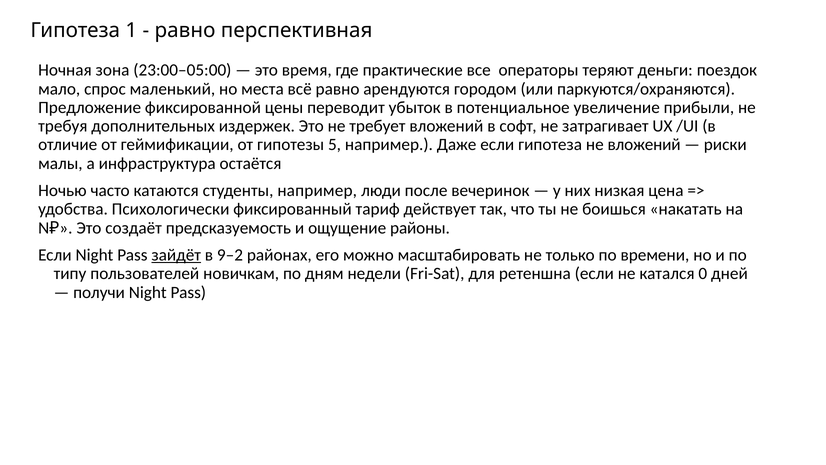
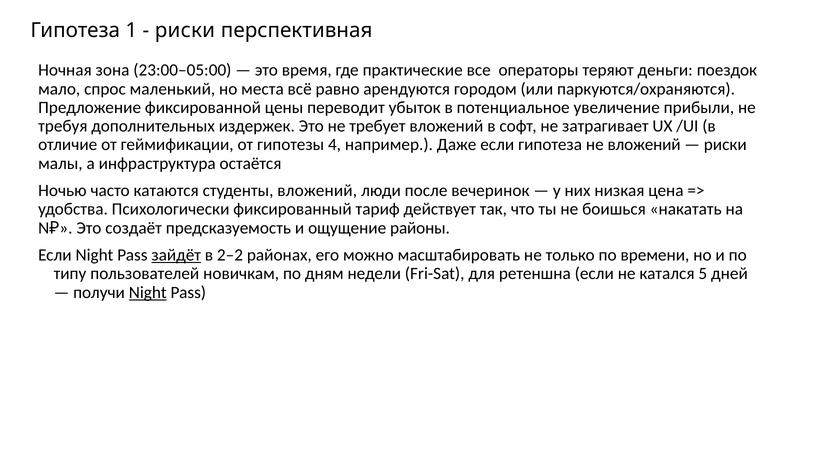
равно at (185, 30): равно -> риски
5: 5 -> 4
студенты например: например -> вложений
9–2: 9–2 -> 2–2
0: 0 -> 5
Night at (148, 292) underline: none -> present
